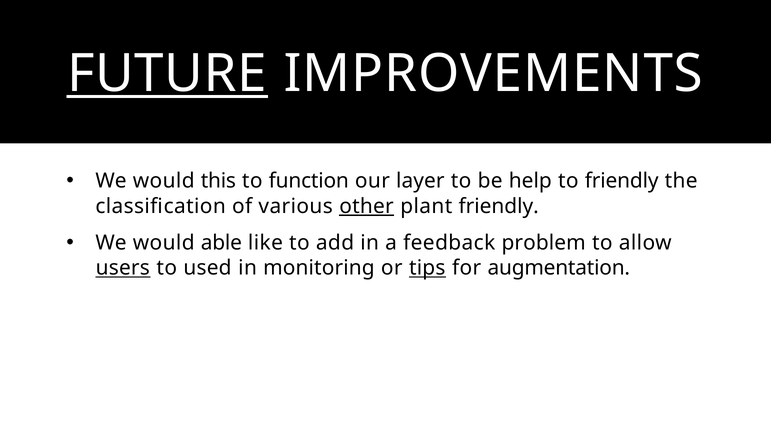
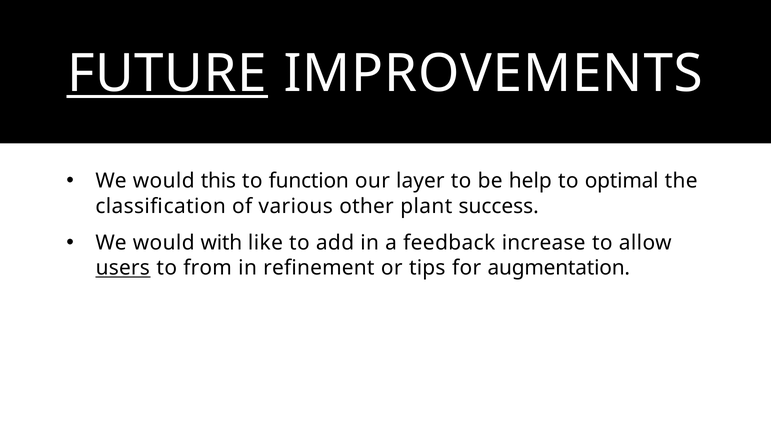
to friendly: friendly -> optimal
other underline: present -> none
plant friendly: friendly -> success
able: able -> with
problem: problem -> increase
used: used -> from
monitoring: monitoring -> refinement
tips underline: present -> none
